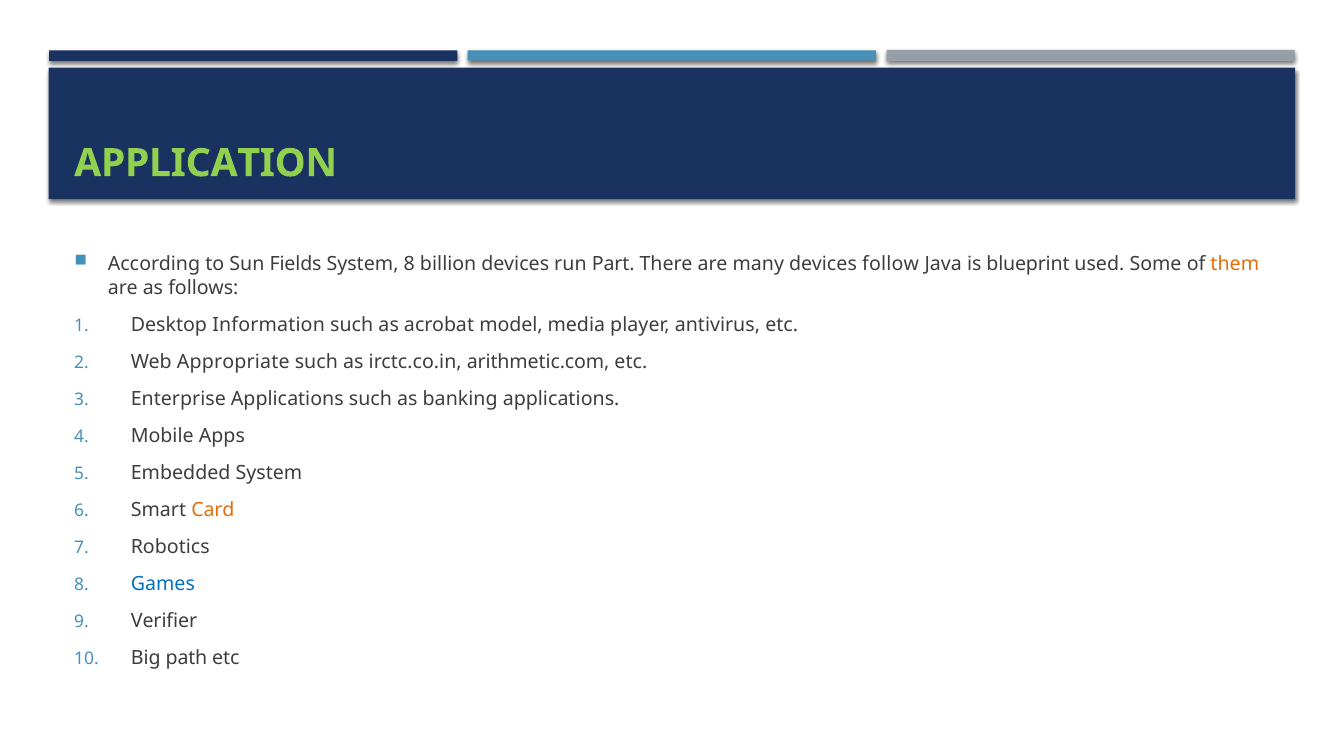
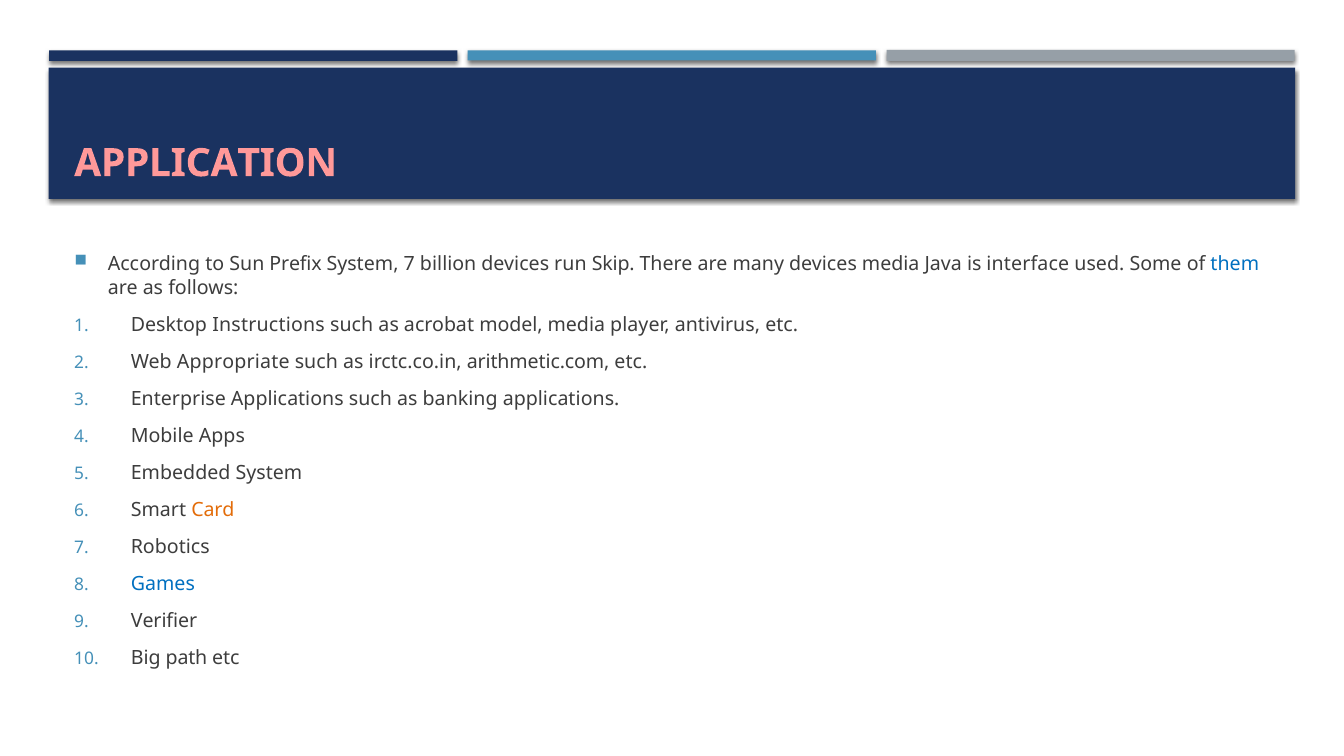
APPLICATION colour: light green -> pink
Fields: Fields -> Prefix
System 8: 8 -> 7
Part: Part -> Skip
devices follow: follow -> media
blueprint: blueprint -> interface
them colour: orange -> blue
Information: Information -> Instructions
